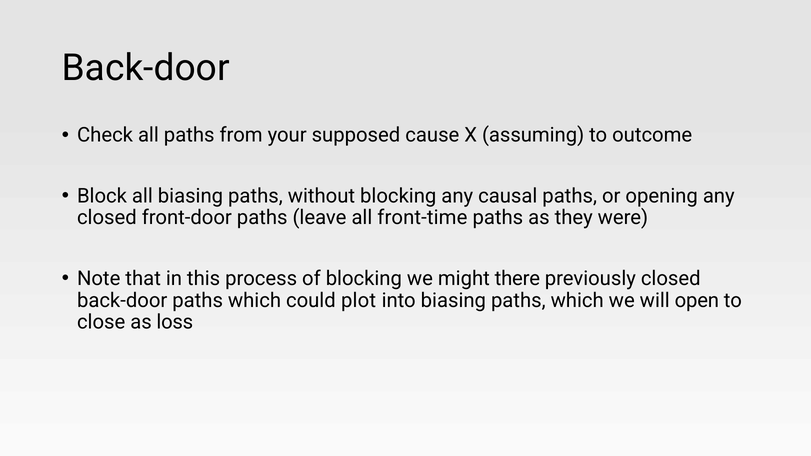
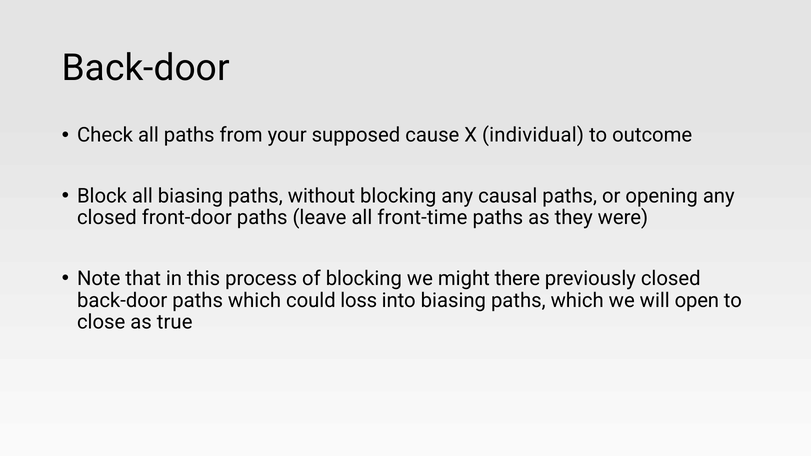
assuming: assuming -> individual
plot: plot -> loss
loss: loss -> true
